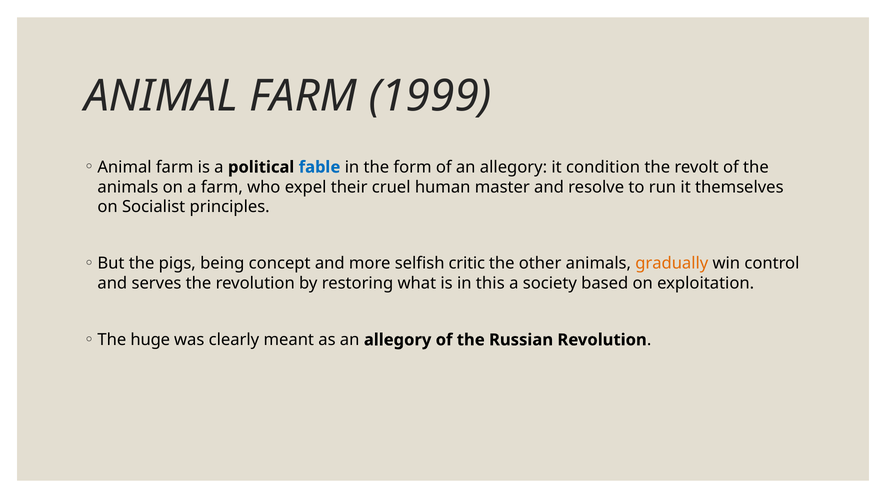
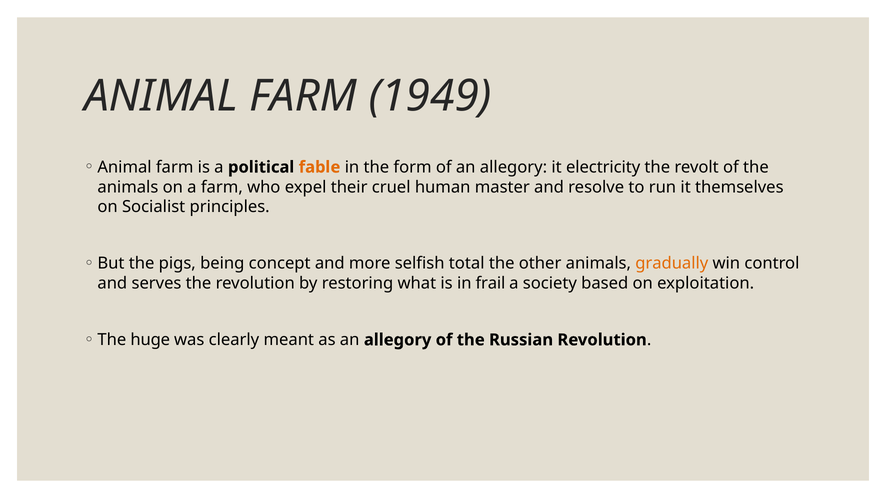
1999: 1999 -> 1949
fable colour: blue -> orange
condition: condition -> electricity
critic: critic -> total
this: this -> frail
